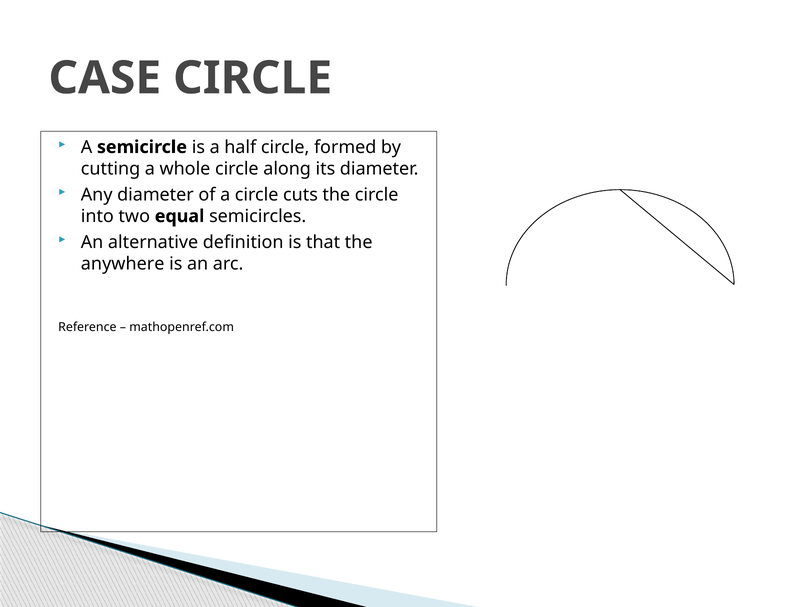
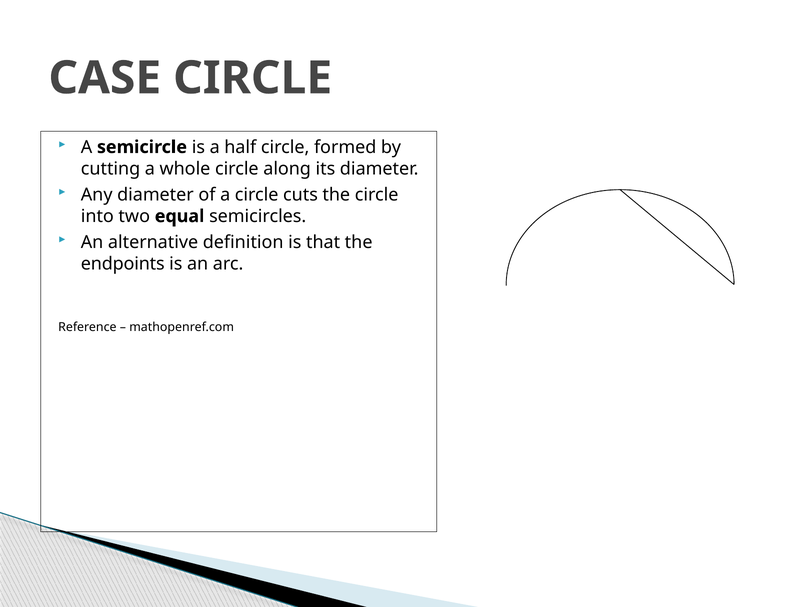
anywhere: anywhere -> endpoints
